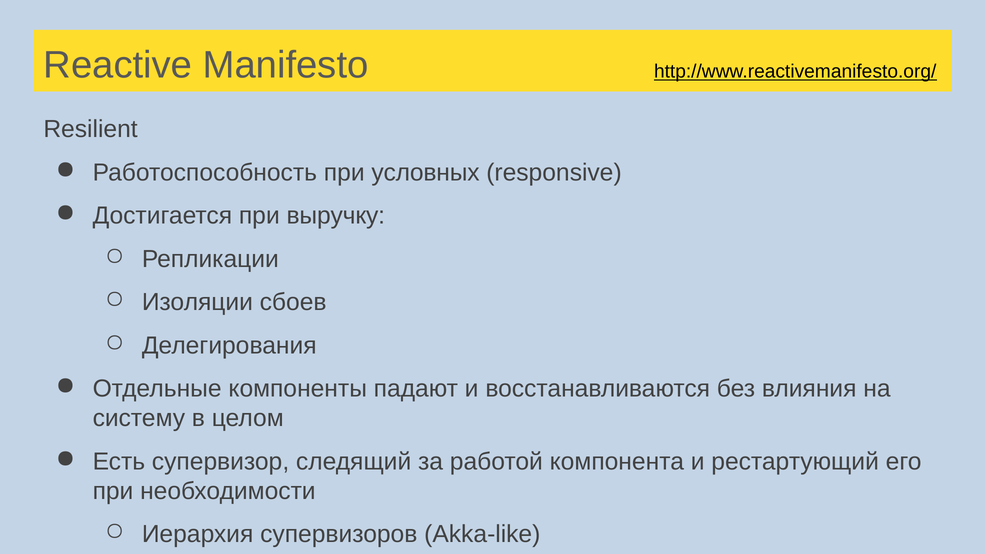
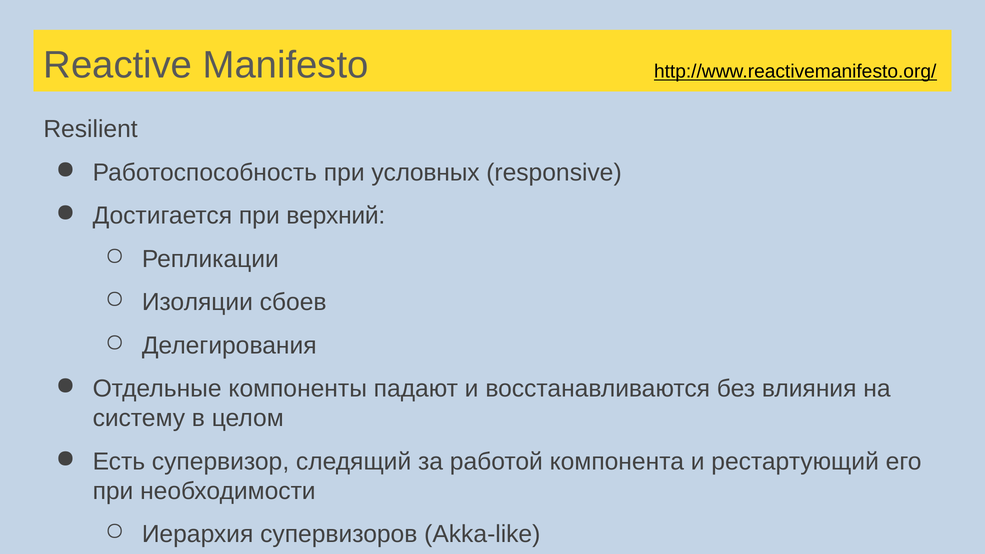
выручку: выручку -> верхний
